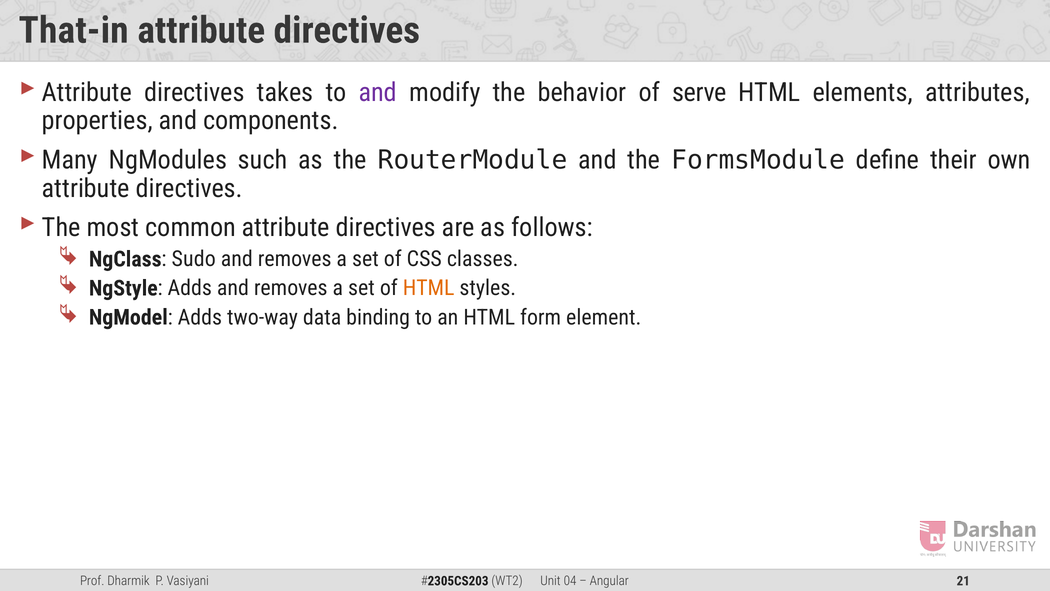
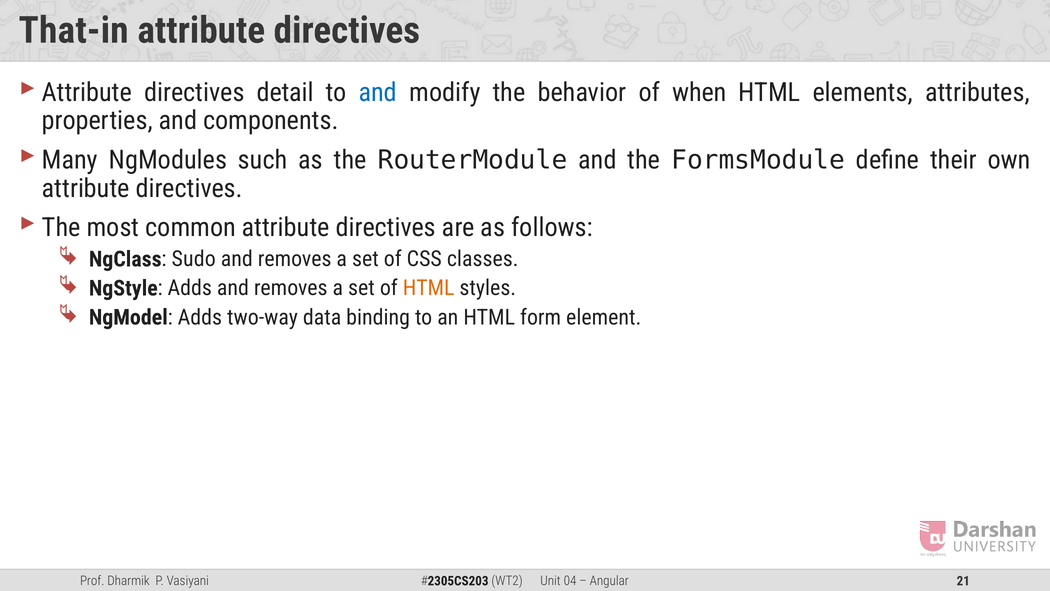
takes: takes -> detail
and at (378, 92) colour: purple -> blue
serve: serve -> when
